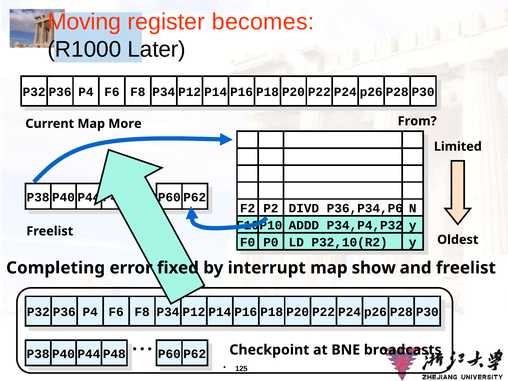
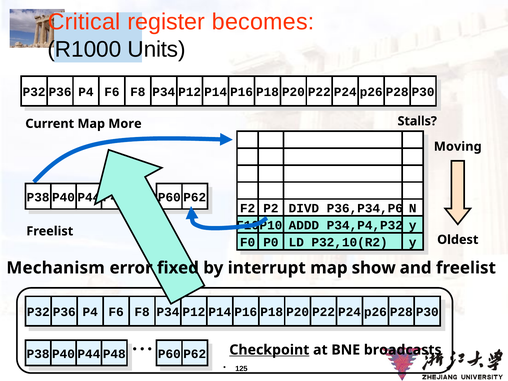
Moving: Moving -> Critical
Later: Later -> Units
From: From -> Stalls
Limited: Limited -> Moving
Completing: Completing -> Mechanism
Checkpoint underline: none -> present
